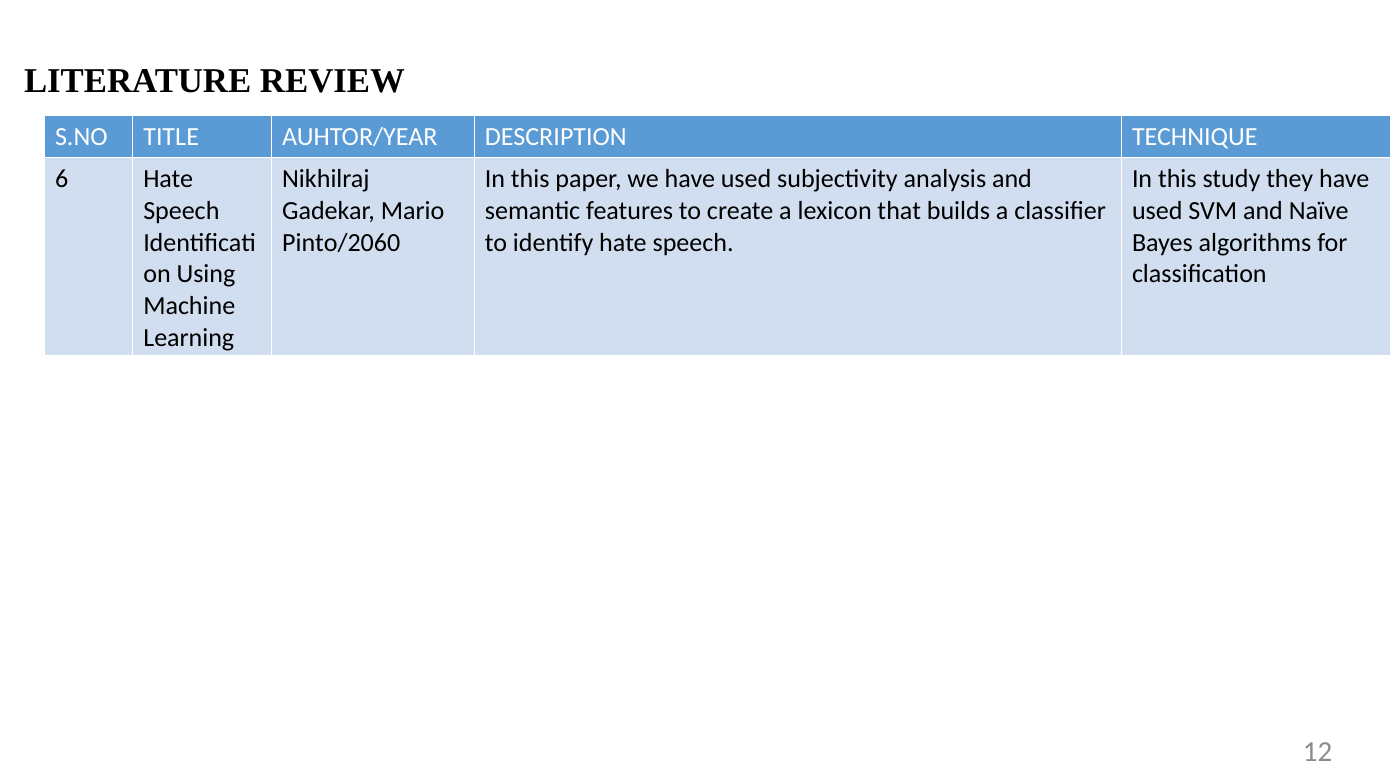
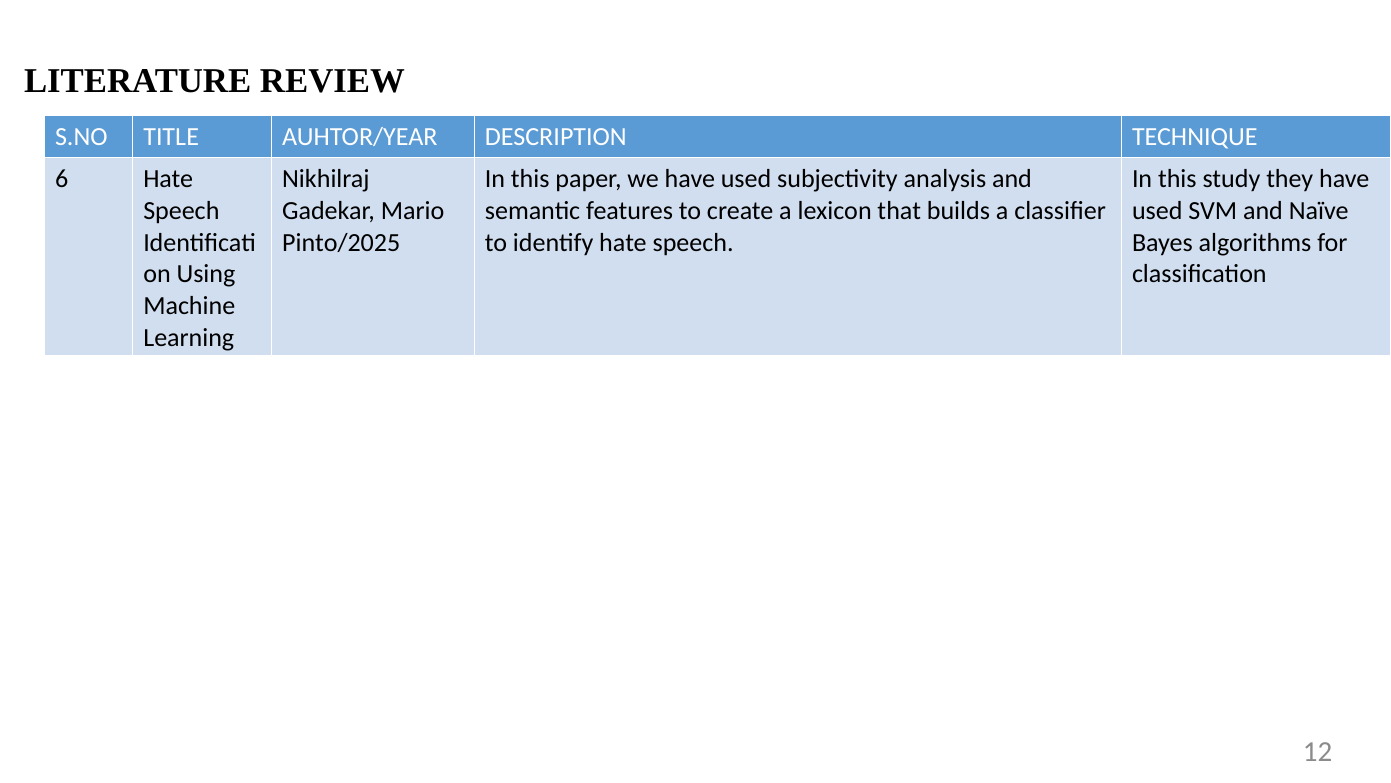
Pinto/2060: Pinto/2060 -> Pinto/2025
